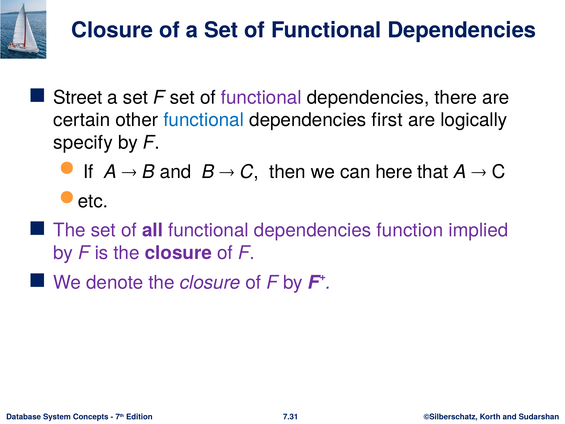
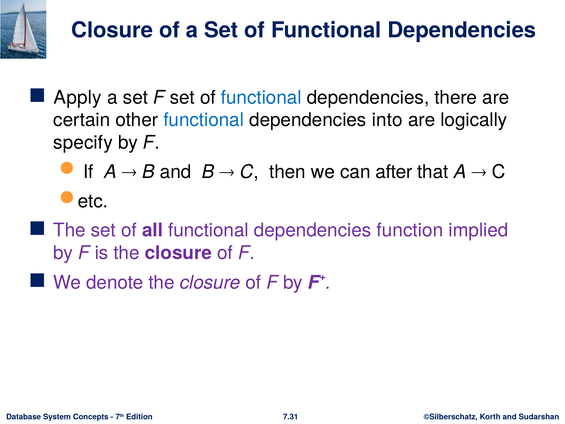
Street: Street -> Apply
functional at (261, 97) colour: purple -> blue
first: first -> into
here: here -> after
